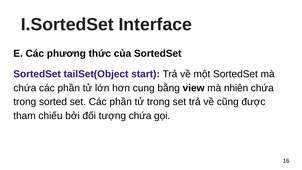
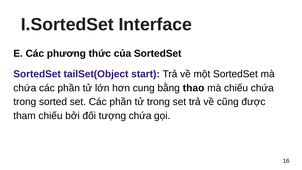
view: view -> thao
mà nhiên: nhiên -> chiếu
